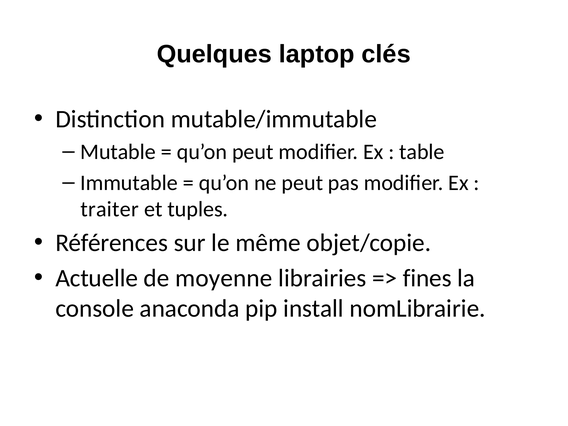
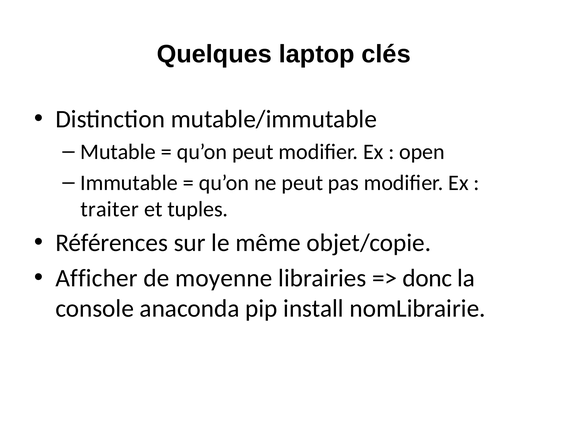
table: table -> open
Actuelle: Actuelle -> Afficher
fines: fines -> donc
